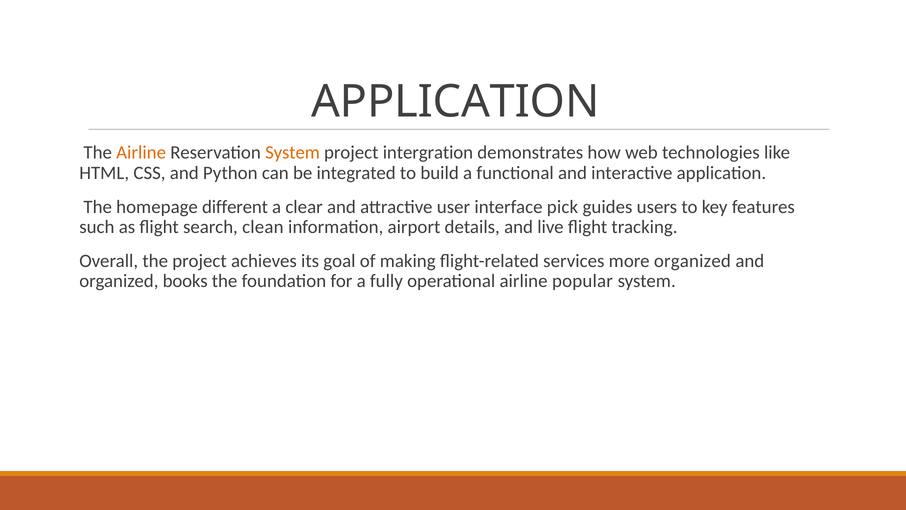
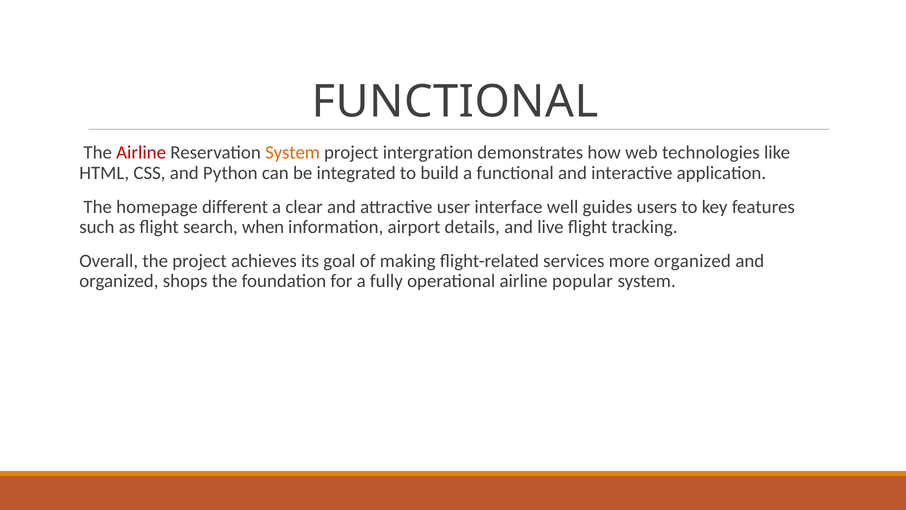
APPLICATION at (455, 102): APPLICATION -> FUNCTIONAL
Airline at (141, 153) colour: orange -> red
pick: pick -> well
clean: clean -> when
books: books -> shops
